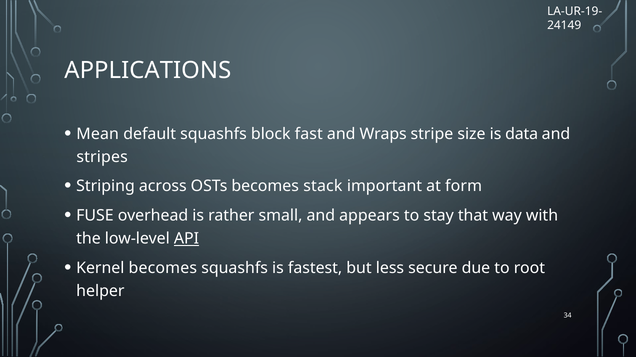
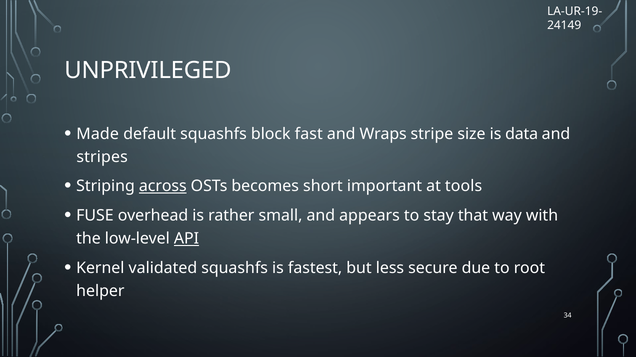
APPLICATIONS: APPLICATIONS -> UNPRIVILEGED
Mean: Mean -> Made
across underline: none -> present
stack: stack -> short
form: form -> tools
Kernel becomes: becomes -> validated
